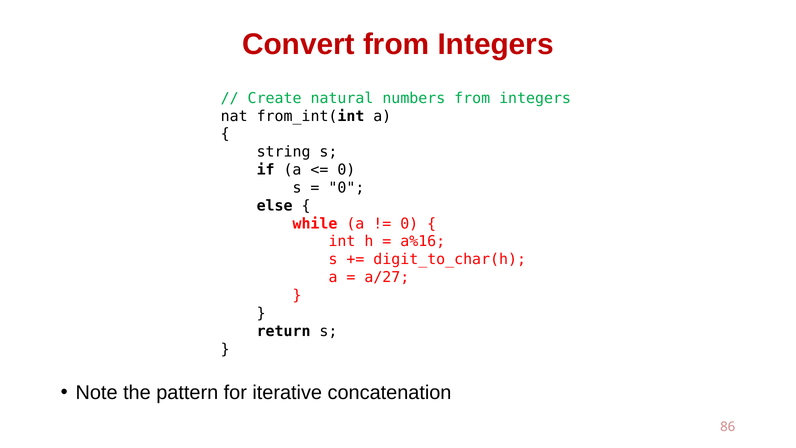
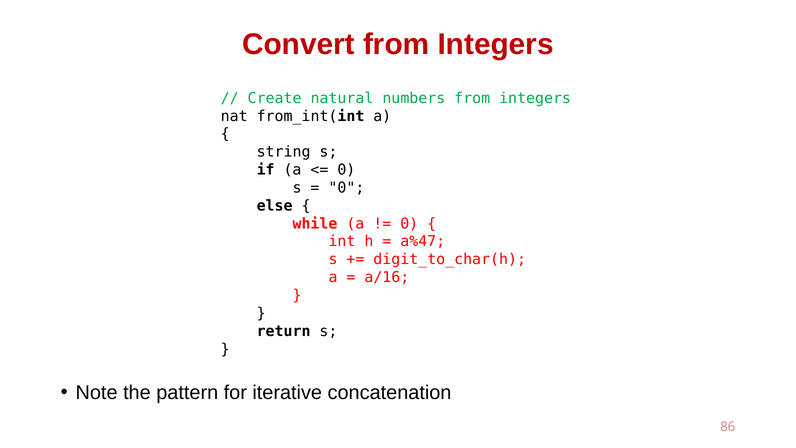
a%16: a%16 -> a%47
a/27: a/27 -> a/16
